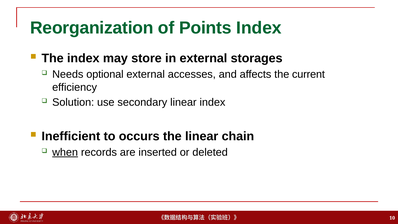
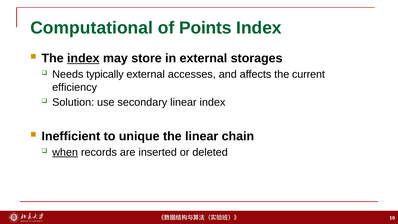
Reorganization: Reorganization -> Computational
index at (83, 58) underline: none -> present
optional: optional -> typically
occurs: occurs -> unique
